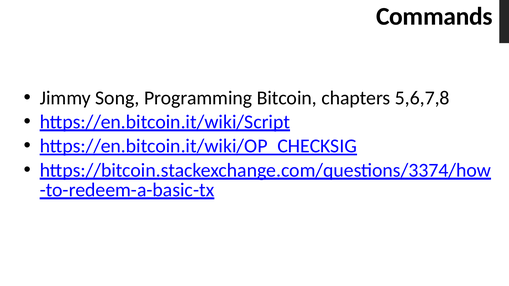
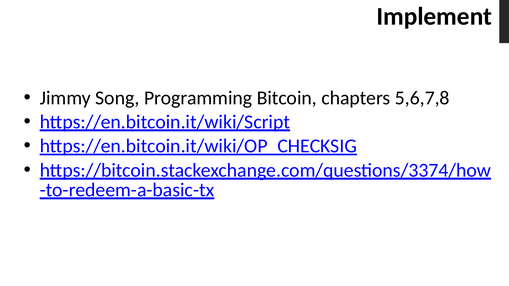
Commands: Commands -> Implement
